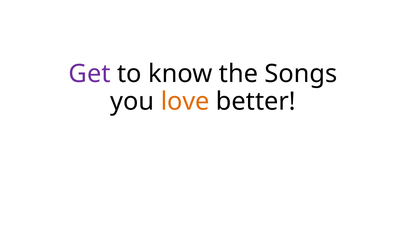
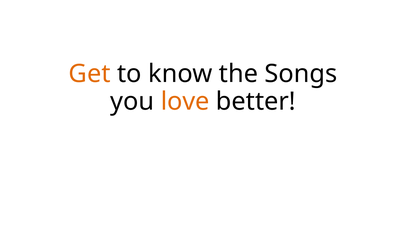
Get colour: purple -> orange
